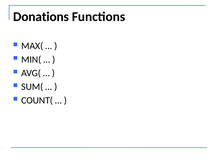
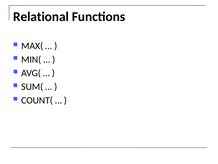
Donations: Donations -> Relational
